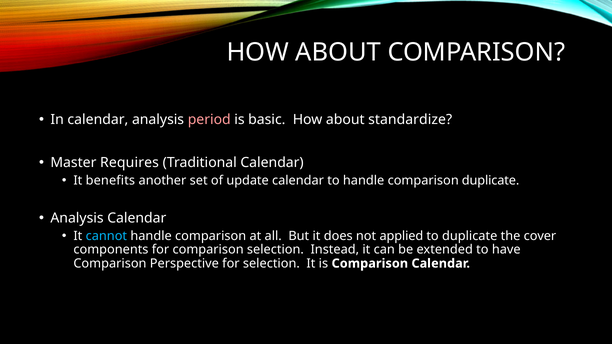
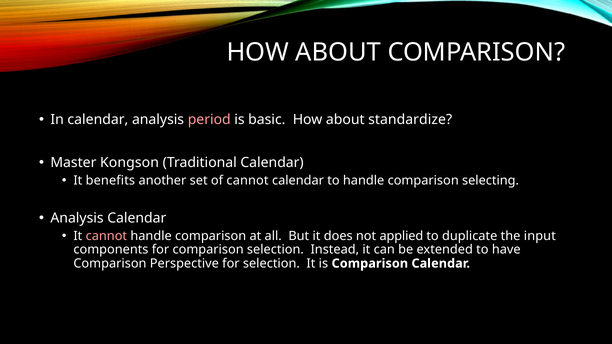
Requires: Requires -> Kongson
of update: update -> cannot
comparison duplicate: duplicate -> selecting
cannot at (106, 236) colour: light blue -> pink
cover: cover -> input
